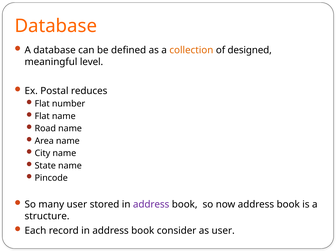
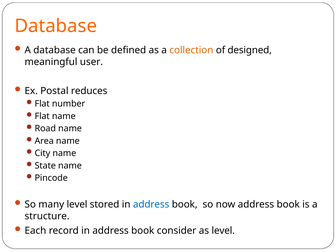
level: level -> user
many user: user -> level
address at (151, 204) colour: purple -> blue
as user: user -> level
